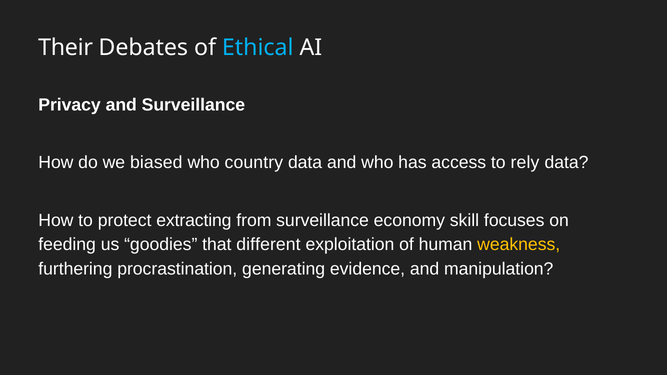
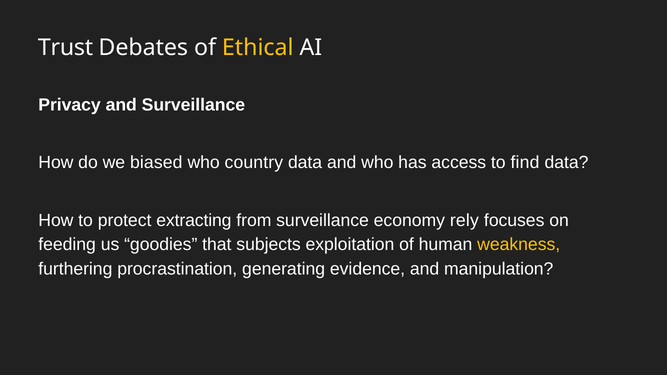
Their: Their -> Trust
Ethical colour: light blue -> yellow
rely: rely -> find
skill: skill -> rely
different: different -> subjects
